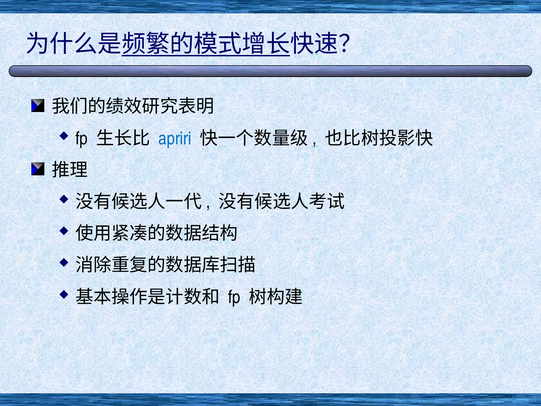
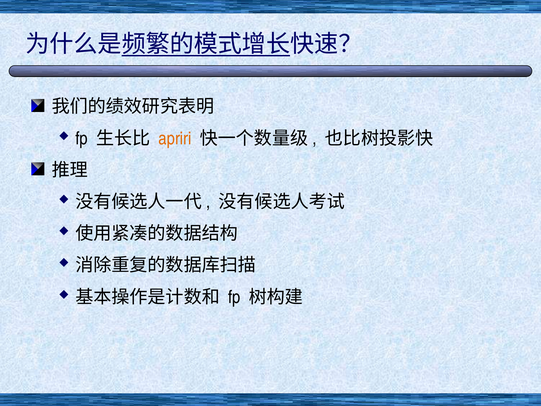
apriri colour: blue -> orange
